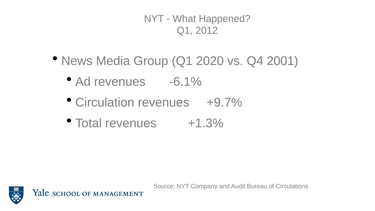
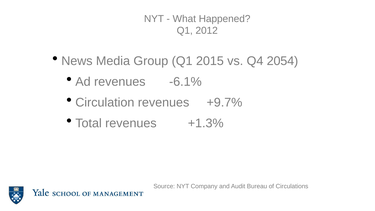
2020: 2020 -> 2015
2001: 2001 -> 2054
